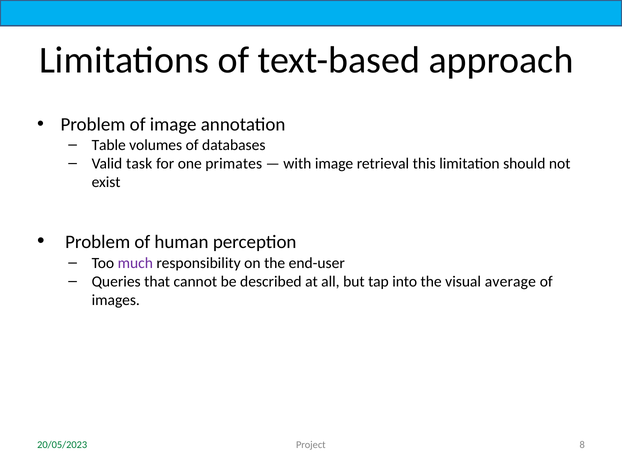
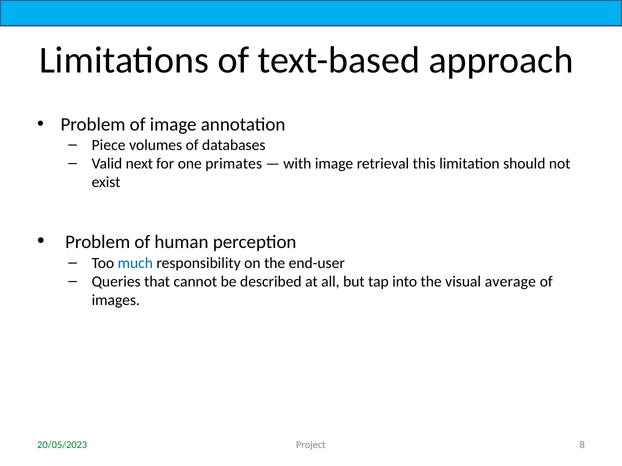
Table: Table -> Piece
task: task -> next
much colour: purple -> blue
